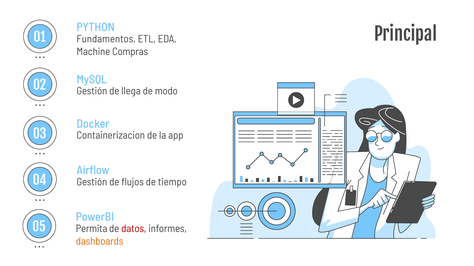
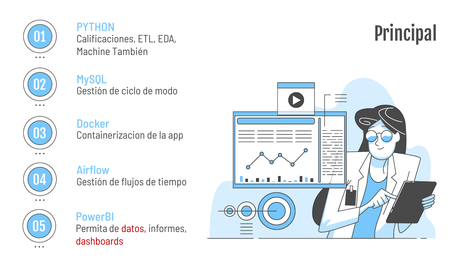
Fundamentos: Fundamentos -> Calificaciones
Compras: Compras -> También
llega: llega -> ciclo
dashboards colour: orange -> red
